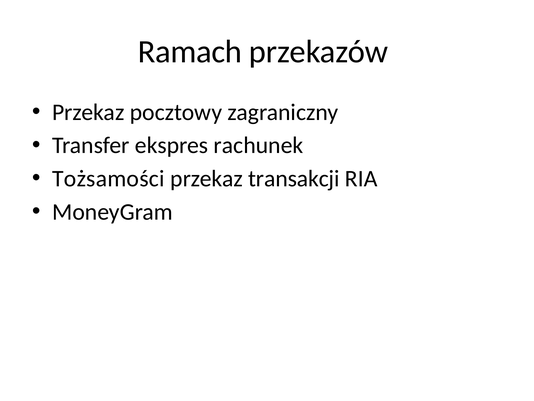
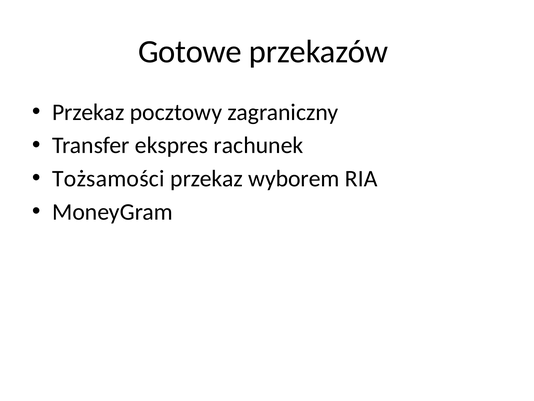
Ramach: Ramach -> Gotowe
transakcji: transakcji -> wyborem
